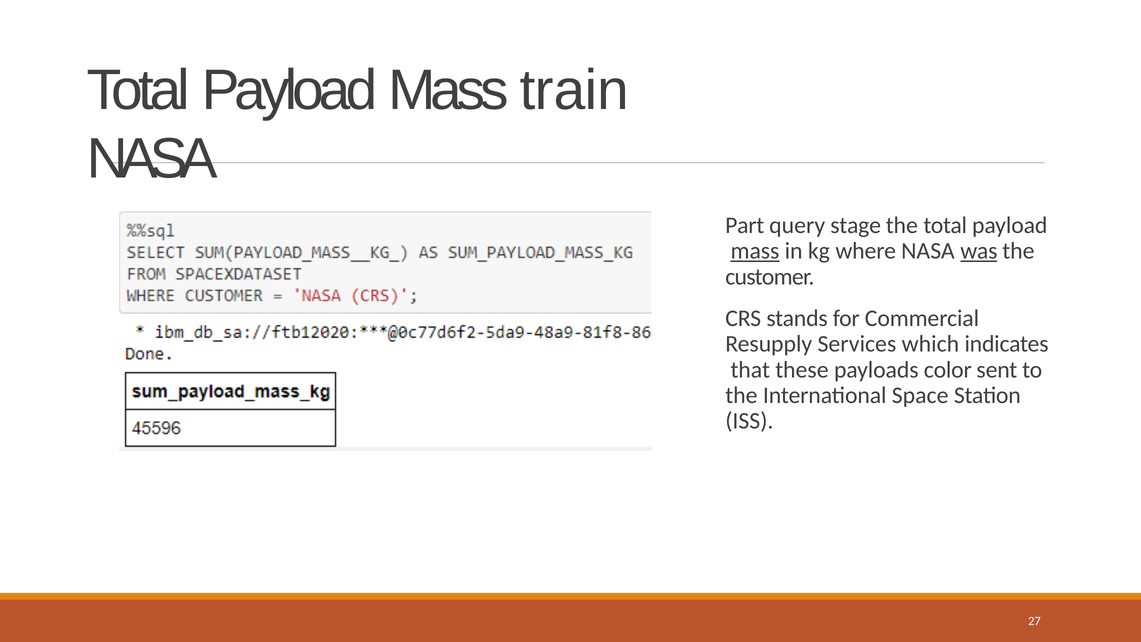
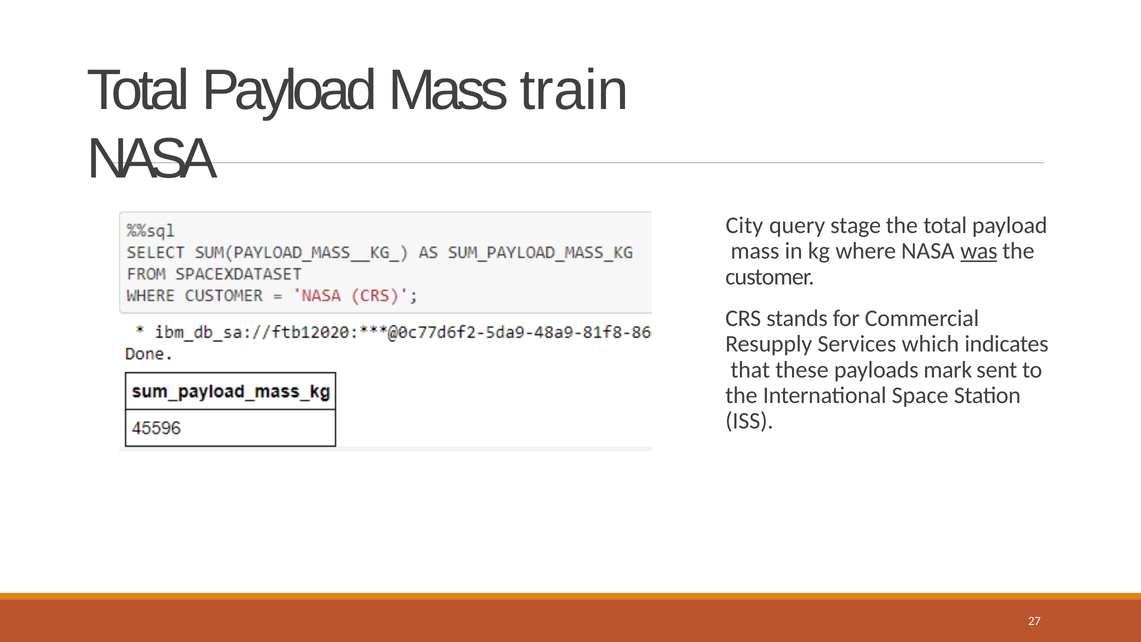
Part: Part -> City
mass at (755, 251) underline: present -> none
color: color -> mark
